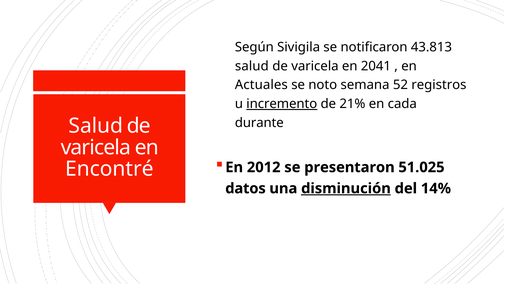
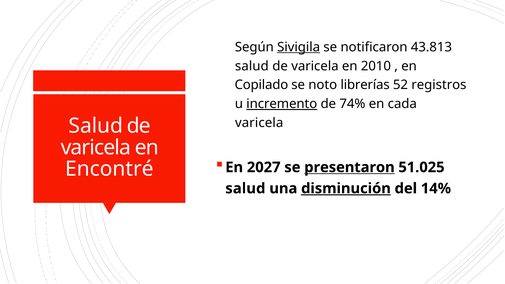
Sivigila underline: none -> present
2041: 2041 -> 2010
Actuales: Actuales -> Copilado
semana: semana -> librerías
21%: 21% -> 74%
durante at (259, 123): durante -> varicela
2012: 2012 -> 2027
presentaron underline: none -> present
datos at (246, 189): datos -> salud
